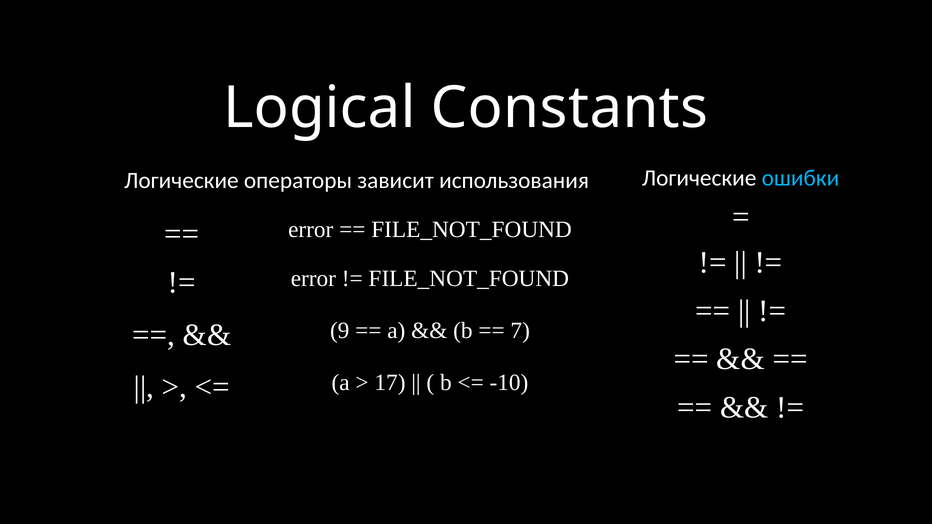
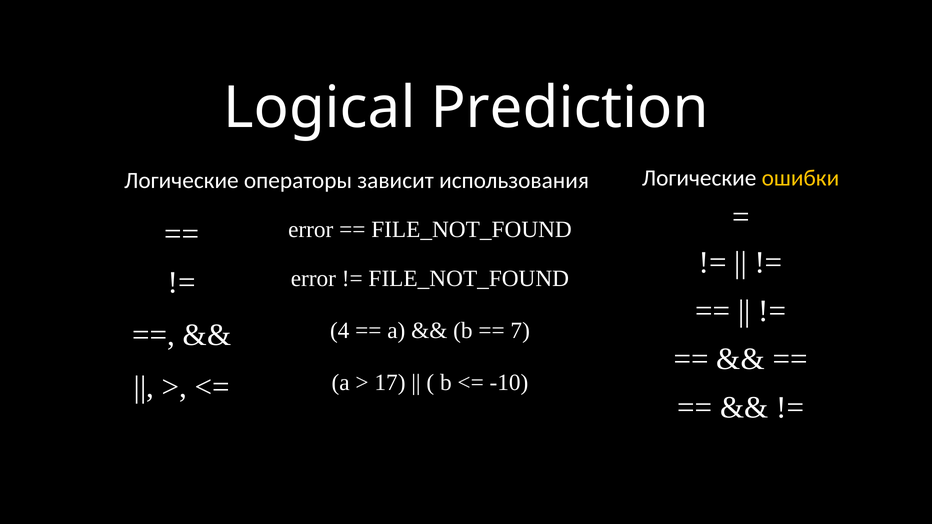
Constants: Constants -> Prediction
ошибки colour: light blue -> yellow
9: 9 -> 4
